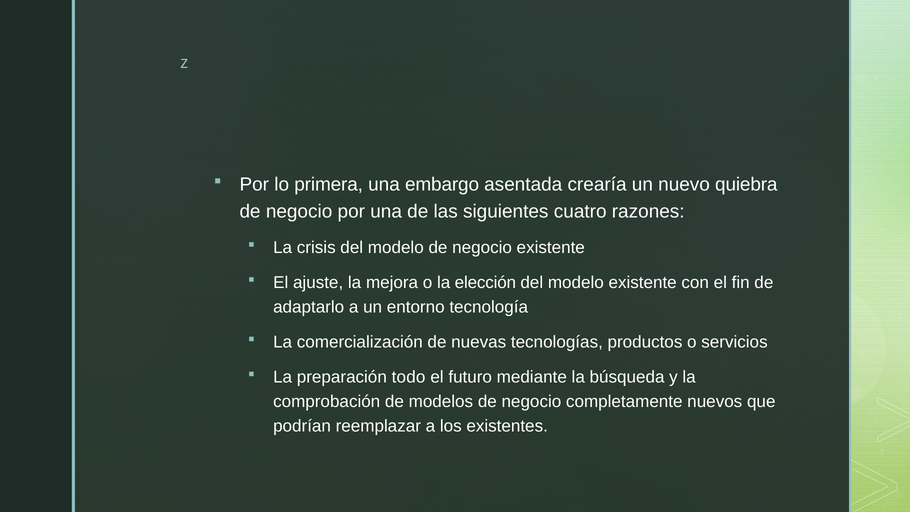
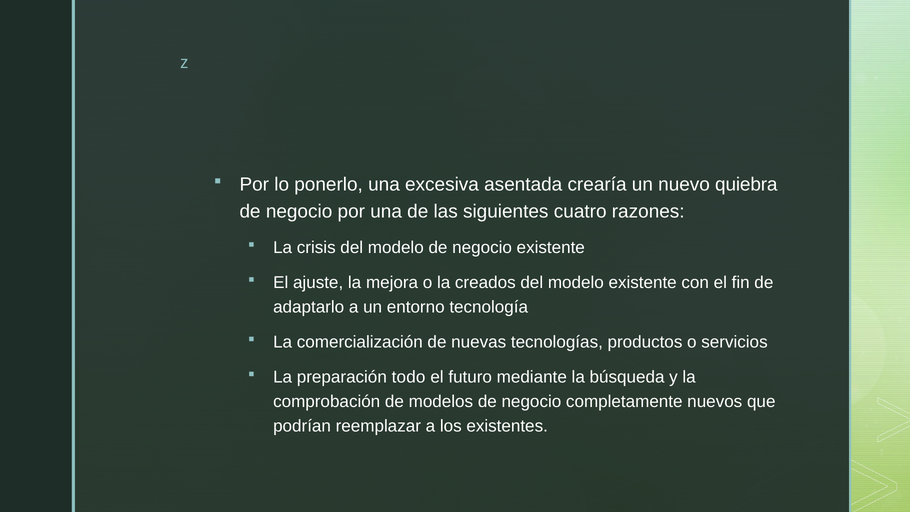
primera: primera -> ponerlo
embargo: embargo -> excesiva
elección: elección -> creados
